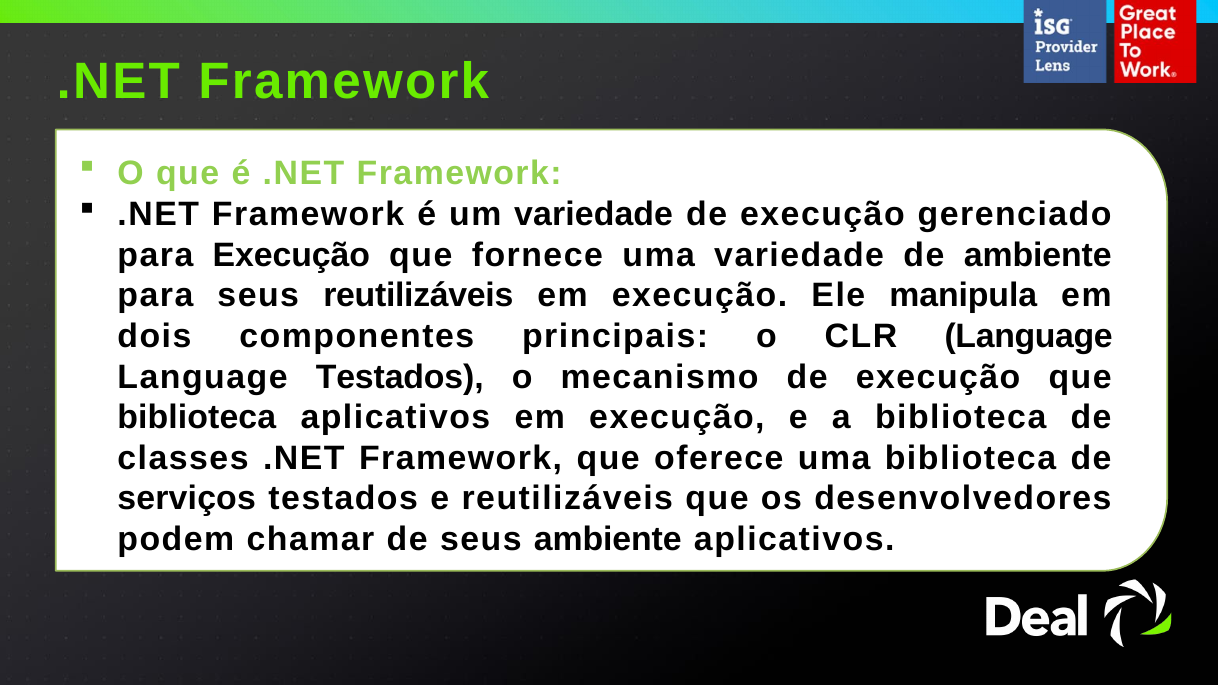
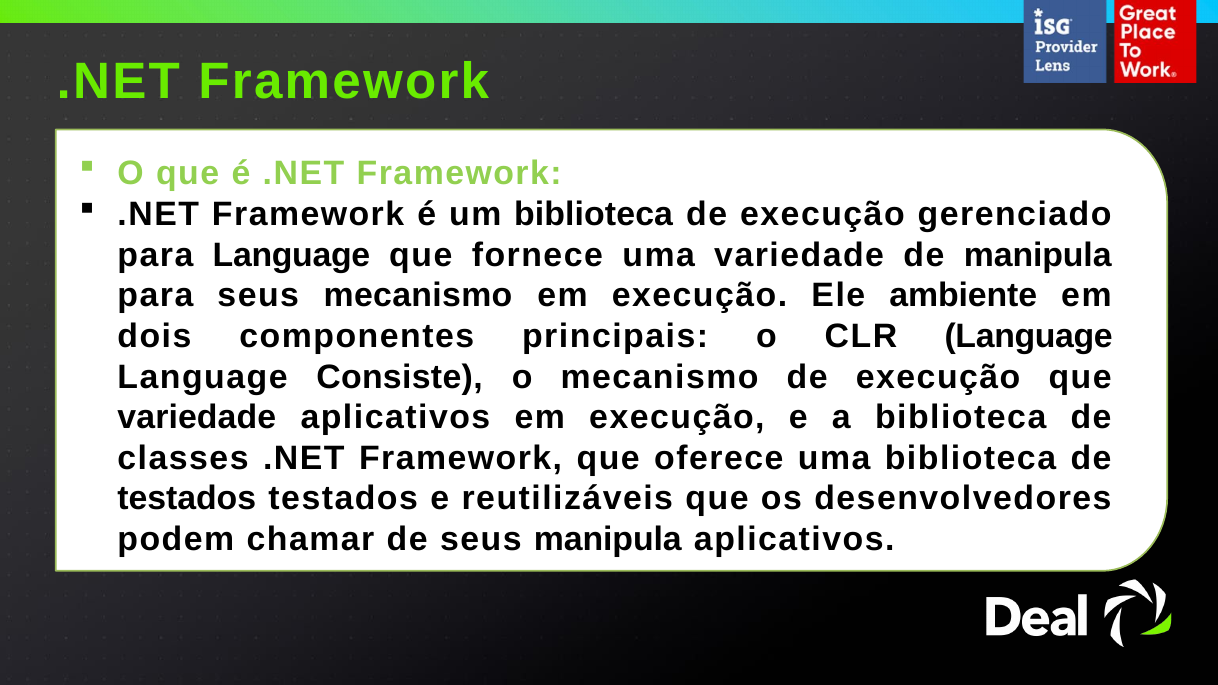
um variedade: variedade -> biblioteca
para Execução: Execução -> Language
de ambiente: ambiente -> manipula
seus reutilizáveis: reutilizáveis -> mecanismo
manipula: manipula -> ambiente
Language Testados: Testados -> Consiste
biblioteca at (197, 418): biblioteca -> variedade
serviços at (187, 499): serviços -> testados
seus ambiente: ambiente -> manipula
